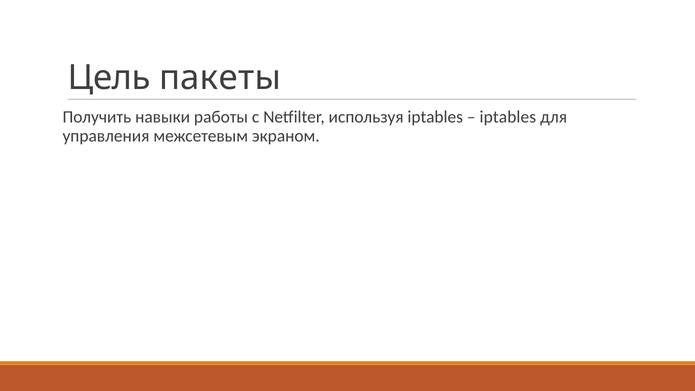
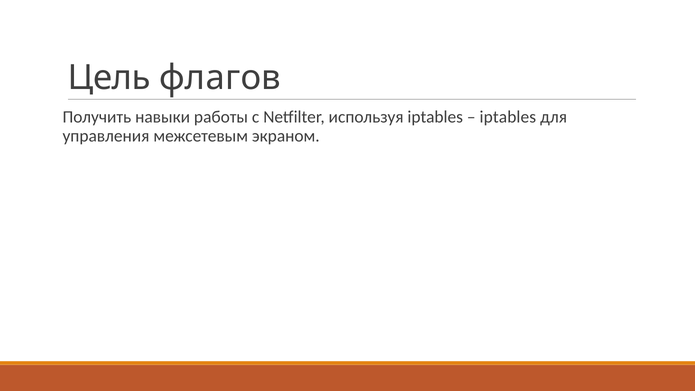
пакеты: пакеты -> флагов
